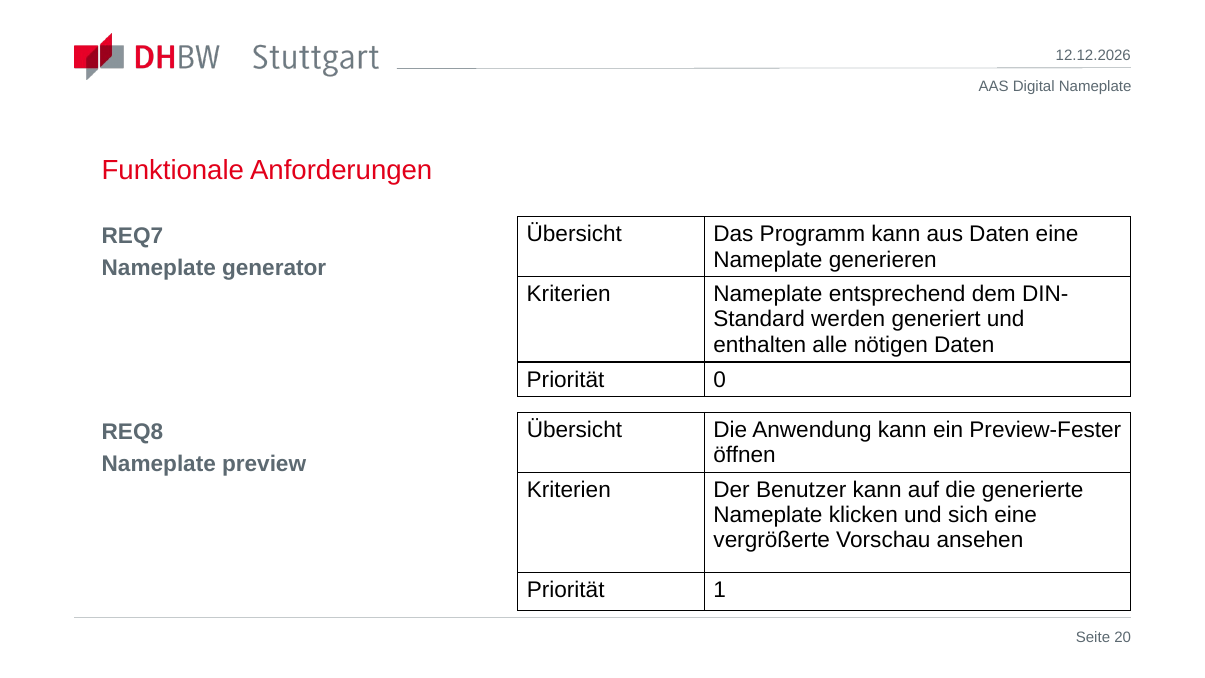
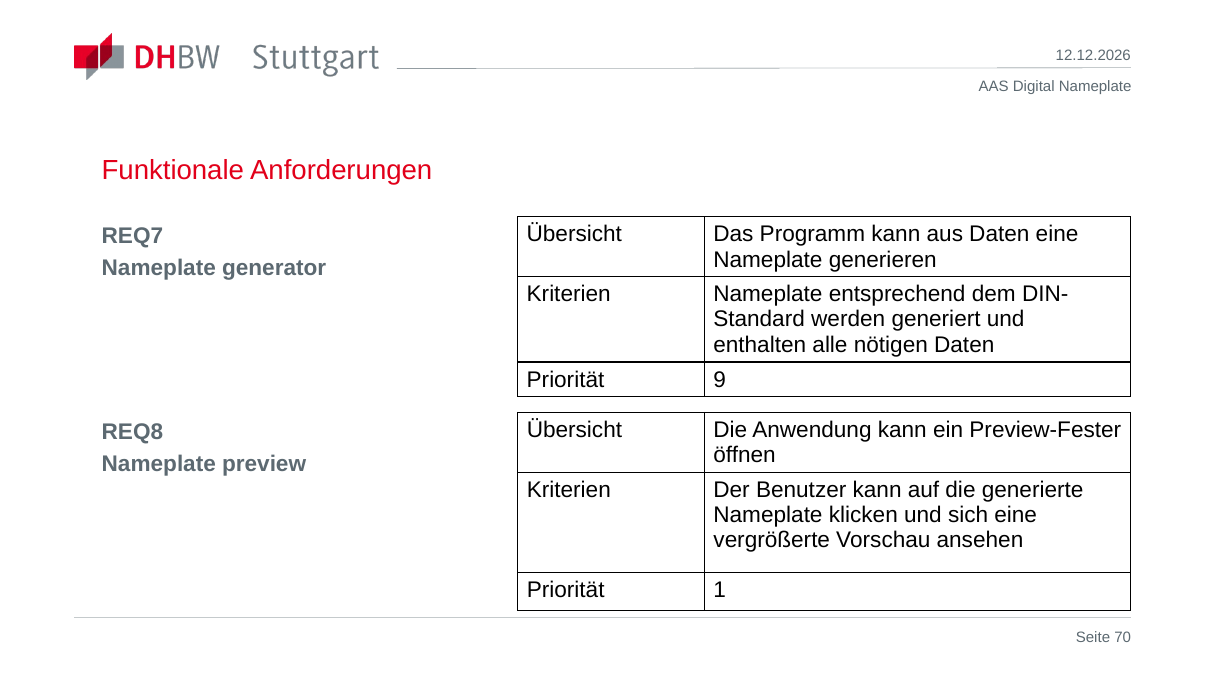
0: 0 -> 9
20: 20 -> 70
